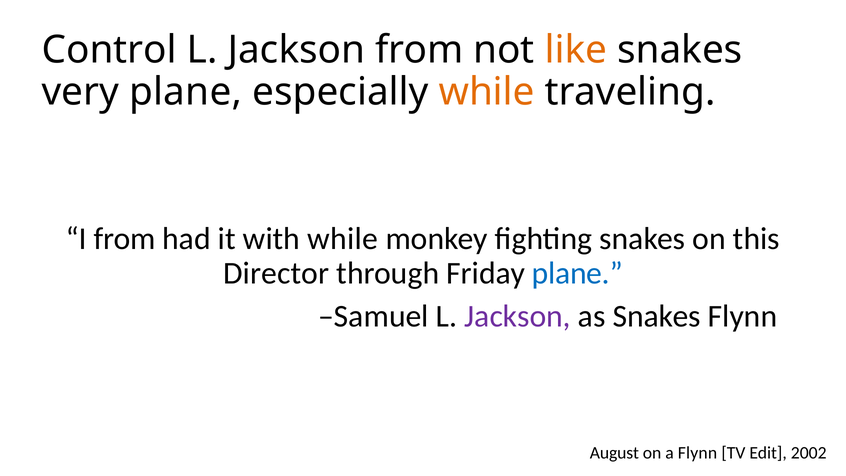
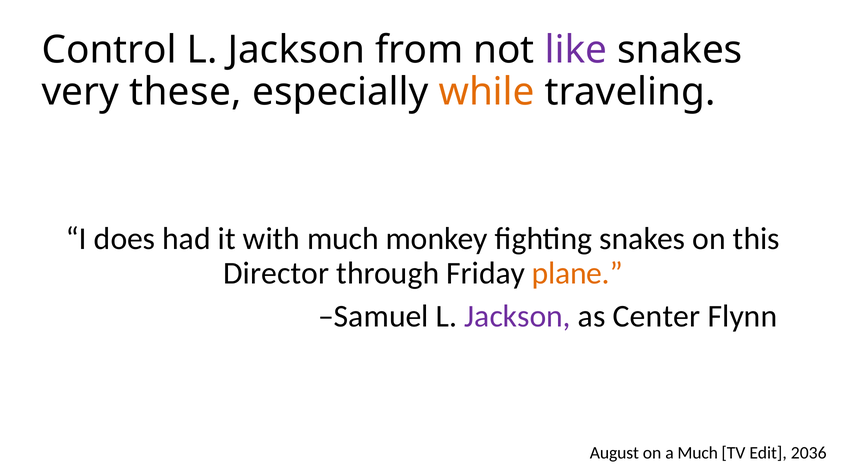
like colour: orange -> purple
very plane: plane -> these
I from: from -> does
with while: while -> much
plane at (577, 273) colour: blue -> orange
as Snakes: Snakes -> Center
a Flynn: Flynn -> Much
2002: 2002 -> 2036
